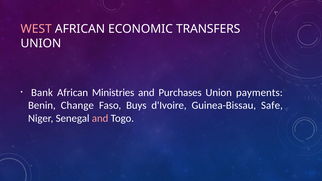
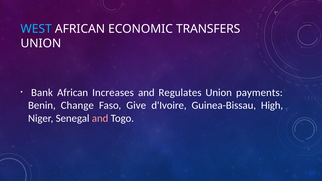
WEST colour: pink -> light blue
Ministries: Ministries -> Increases
Purchases: Purchases -> Regulates
Buys: Buys -> Give
Safe: Safe -> High
